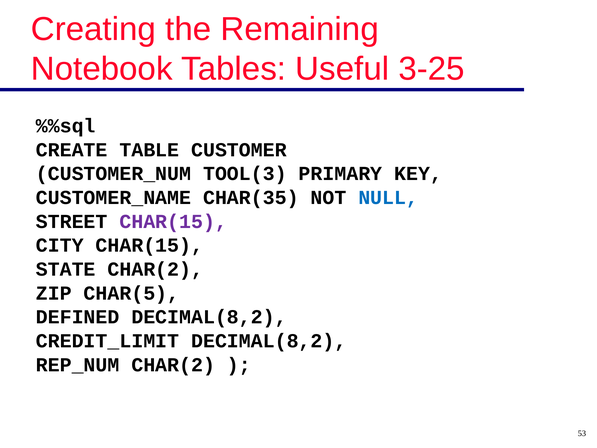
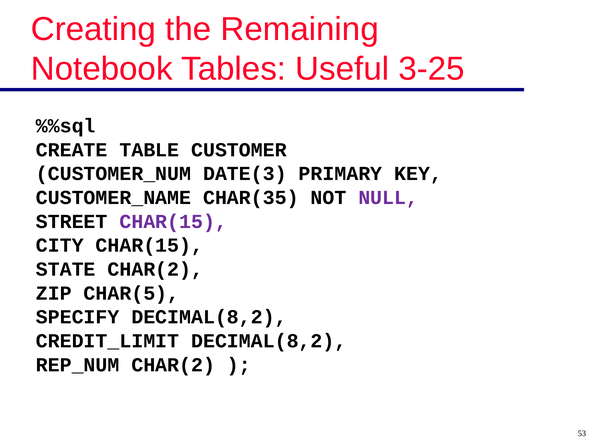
TOOL(3: TOOL(3 -> DATE(3
NULL colour: blue -> purple
DEFINED: DEFINED -> SPECIFY
